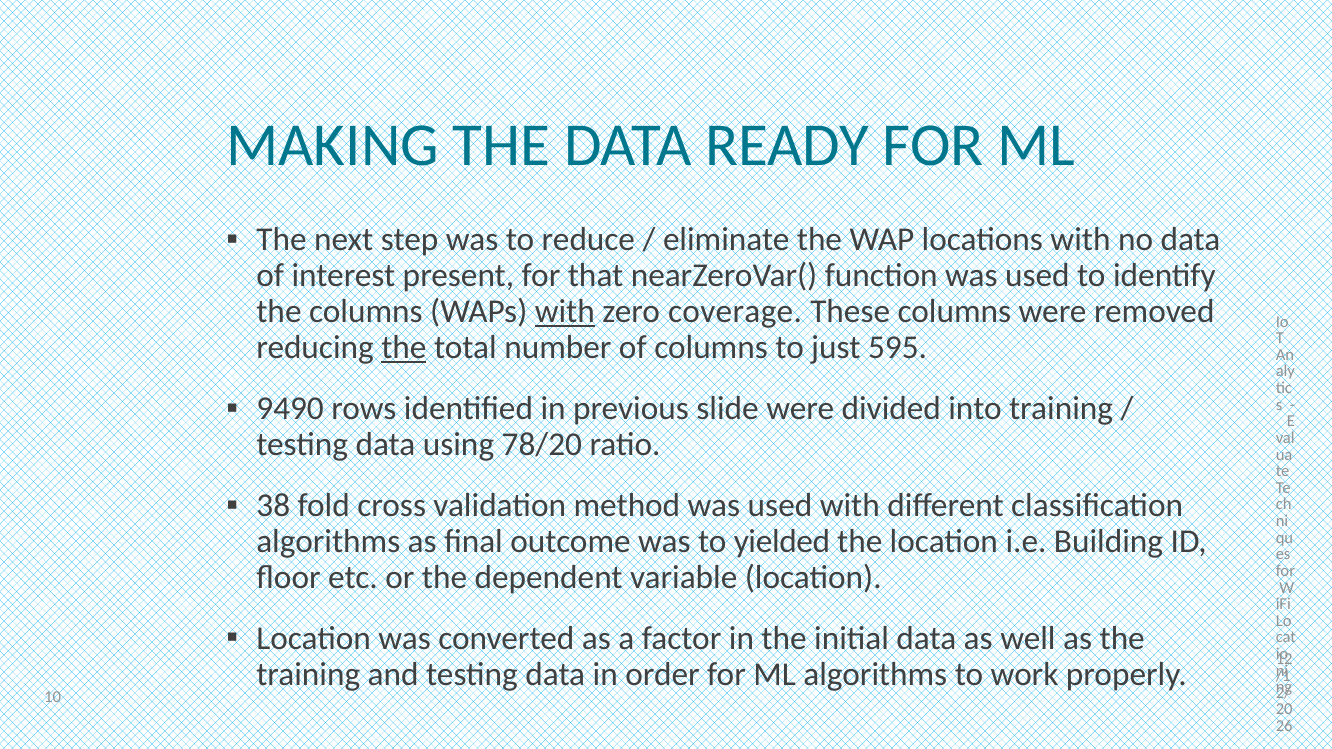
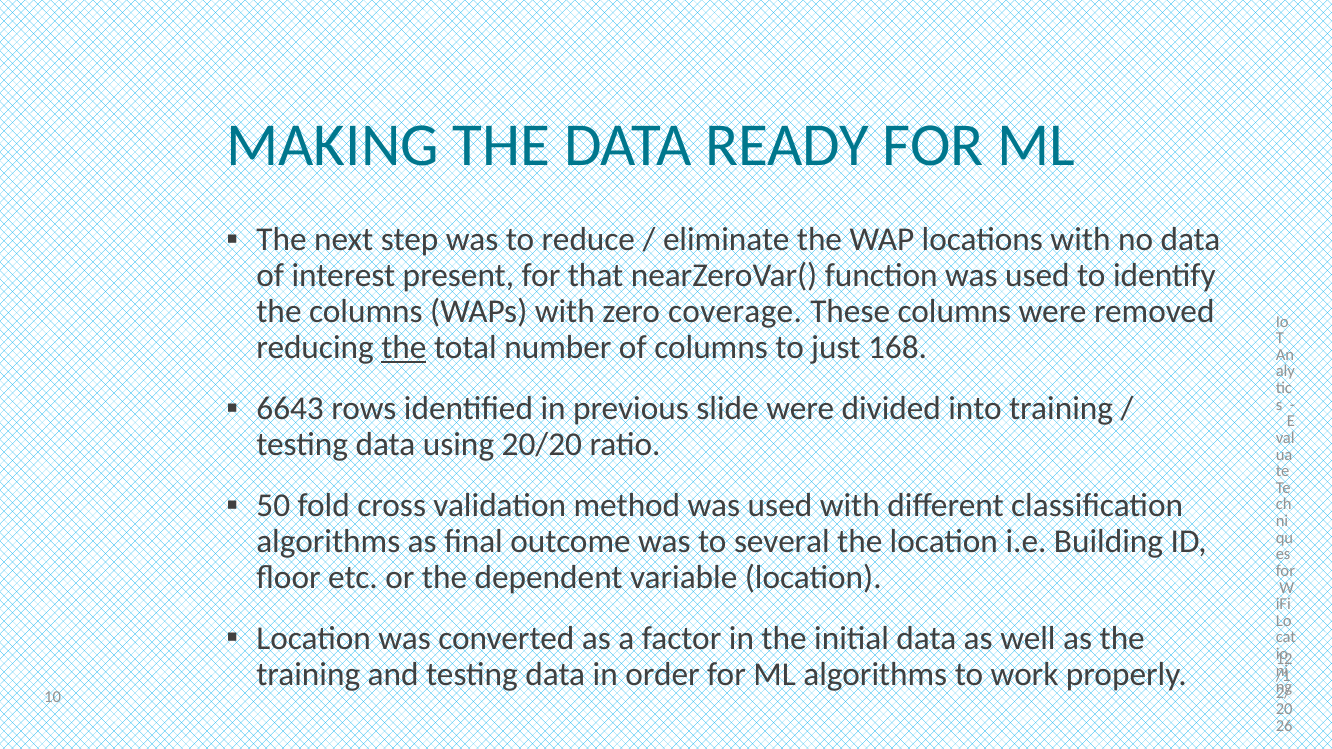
with at (565, 312) underline: present -> none
595: 595 -> 168
9490: 9490 -> 6643
78/20: 78/20 -> 20/20
38: 38 -> 50
yielded: yielded -> several
